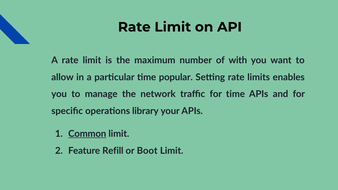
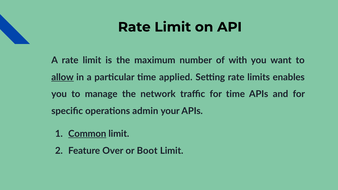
allow underline: none -> present
popular: popular -> applied
library: library -> admin
Refill: Refill -> Over
